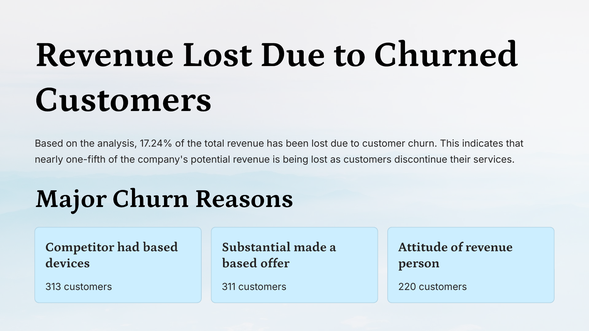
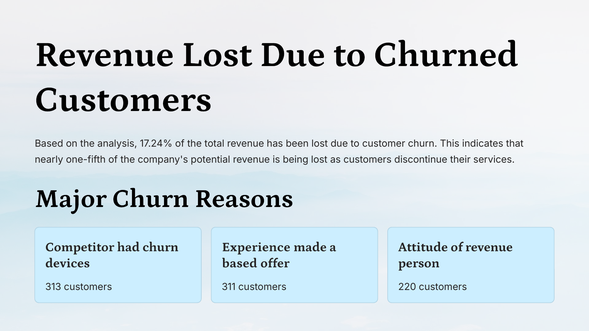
had based: based -> churn
Substantial: Substantial -> Experience
